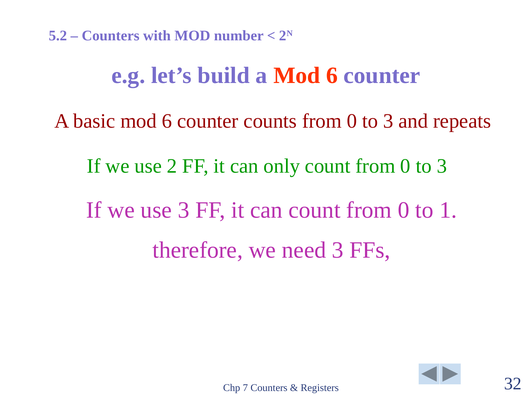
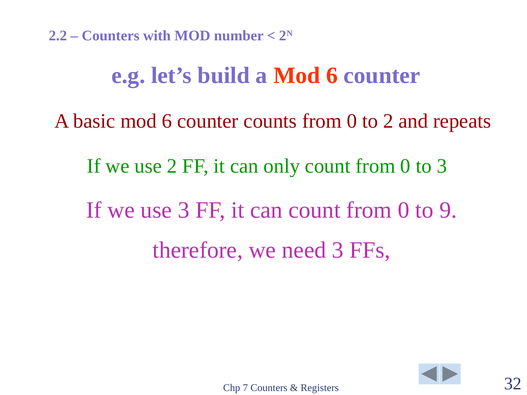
5.2: 5.2 -> 2.2
3 at (388, 121): 3 -> 2
1: 1 -> 9
